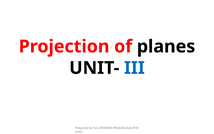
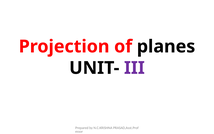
III colour: blue -> purple
